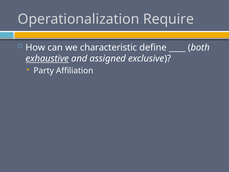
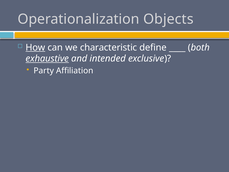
Require: Require -> Objects
How underline: none -> present
assigned: assigned -> intended
